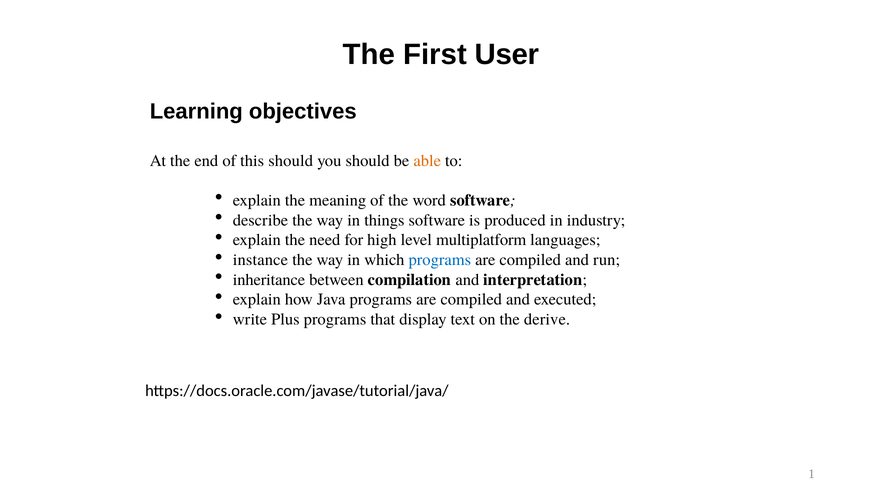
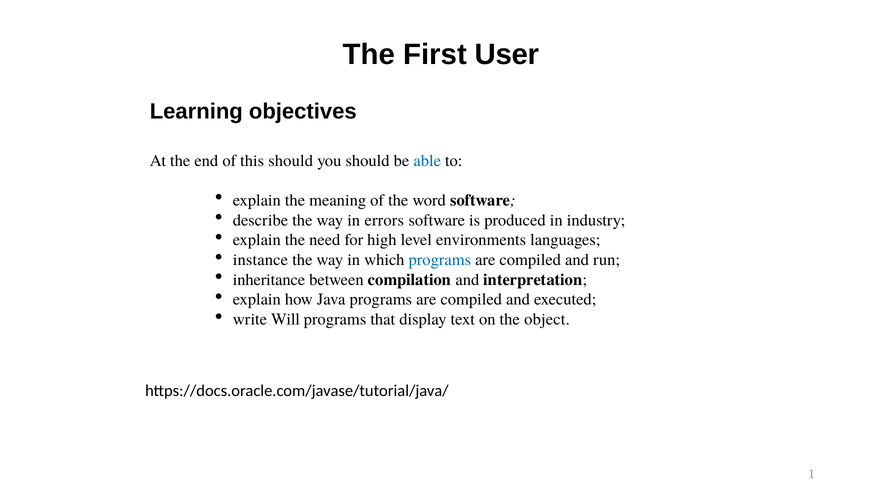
able colour: orange -> blue
things: things -> errors
multiplatform: multiplatform -> environments
Plus: Plus -> Will
derive: derive -> object
